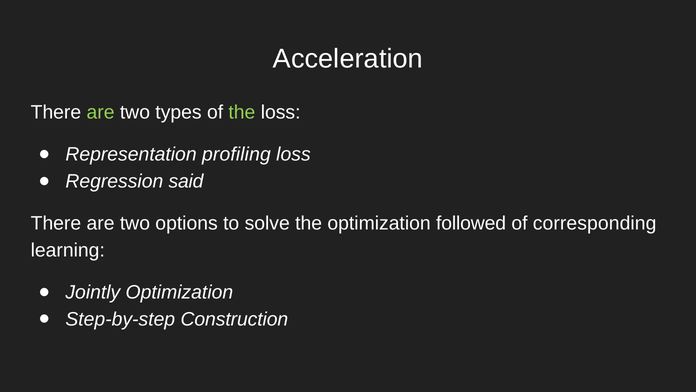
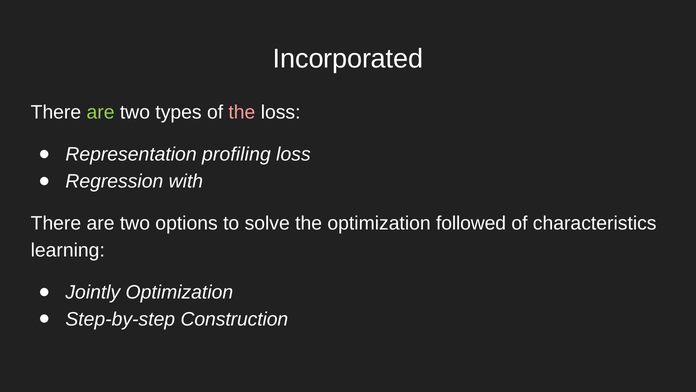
Acceleration: Acceleration -> Incorporated
the at (242, 112) colour: light green -> pink
said: said -> with
corresponding: corresponding -> characteristics
